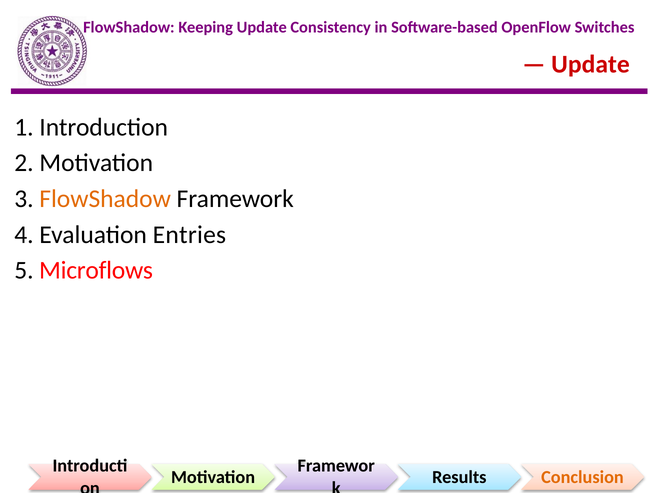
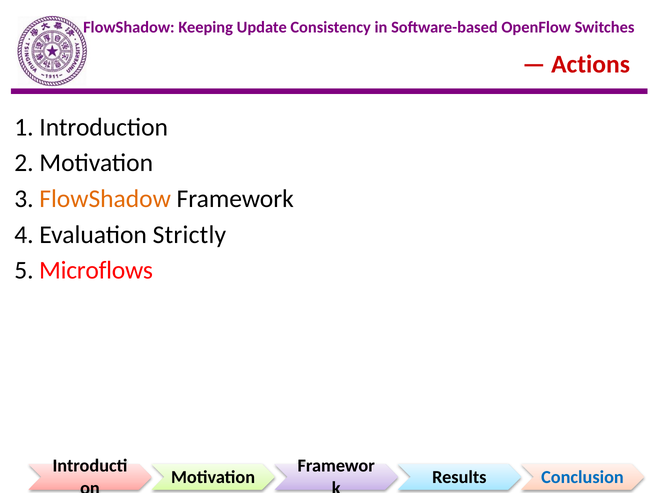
Update at (591, 64): Update -> Actions
Entries: Entries -> Strictly
Conclusion colour: orange -> blue
